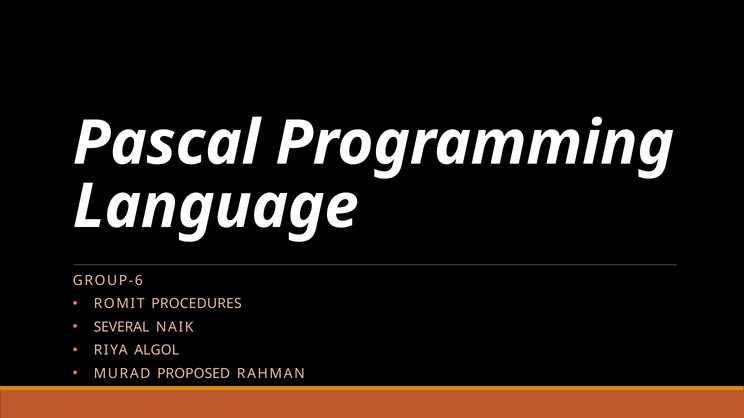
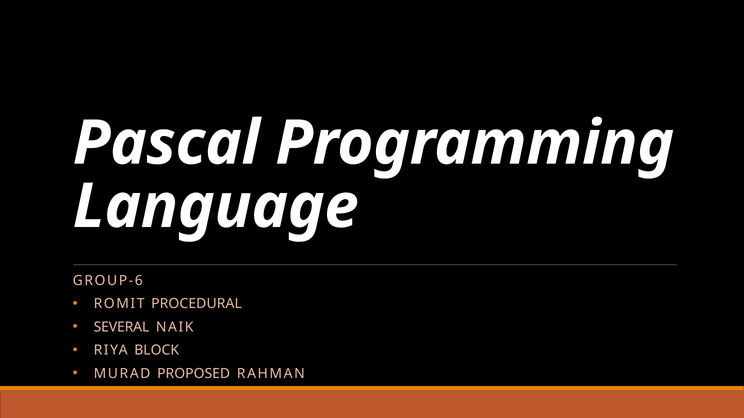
PROCEDURES: PROCEDURES -> PROCEDURAL
ALGOL: ALGOL -> BLOCK
